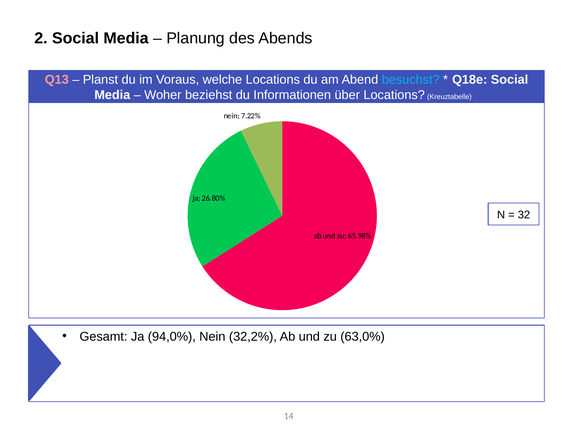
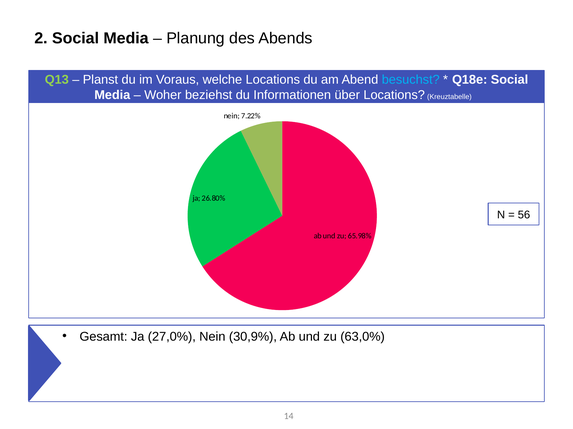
Q13 colour: pink -> light green
32: 32 -> 56
94,0%: 94,0% -> 27,0%
32,2%: 32,2% -> 30,9%
